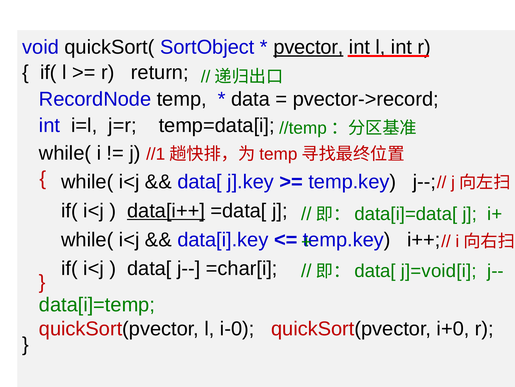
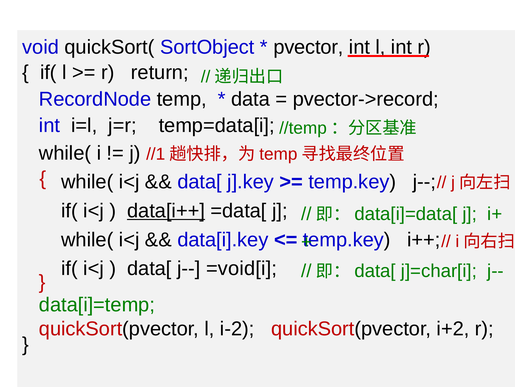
pvector underline: present -> none
=char[i: =char[i -> =void[i
j]=void[i: j]=void[i -> j]=char[i
i-0: i-0 -> i-2
i+0: i+0 -> i+2
